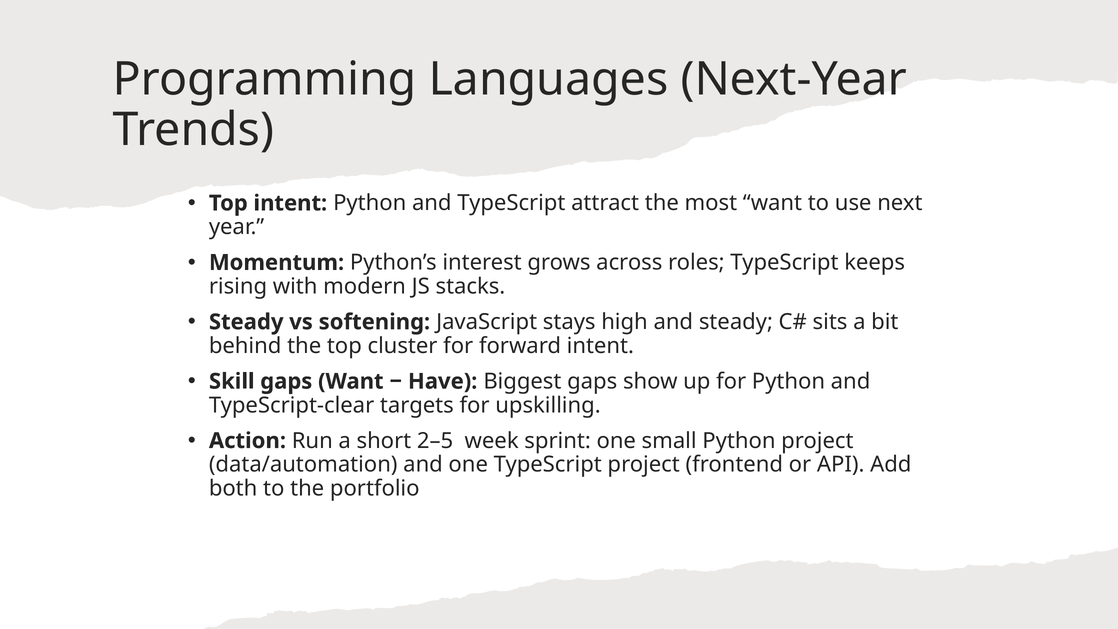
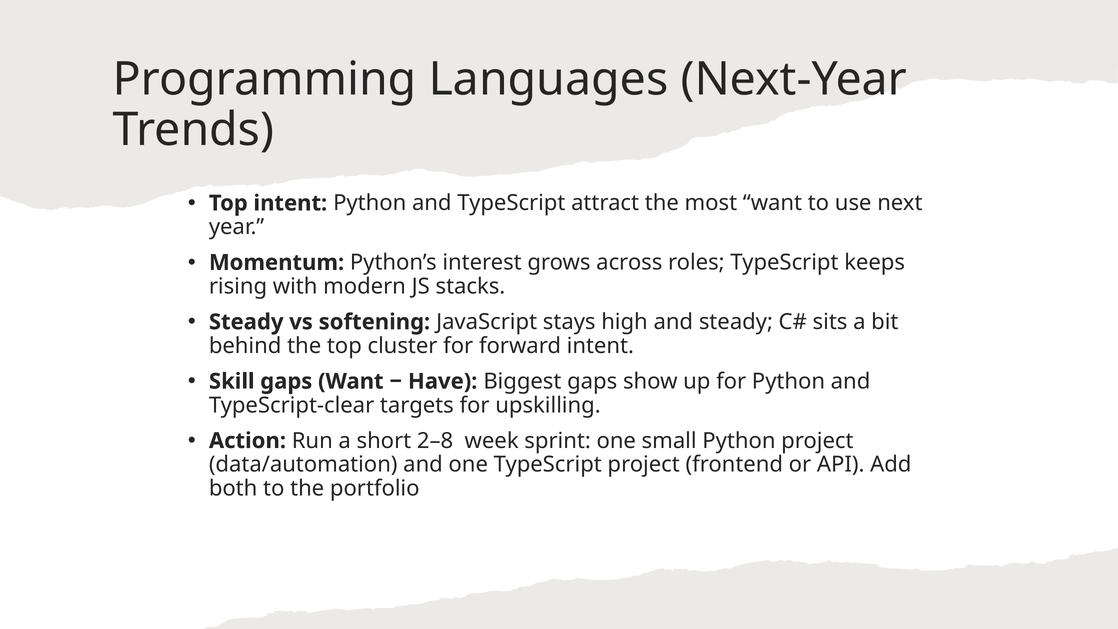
2–5: 2–5 -> 2–8
